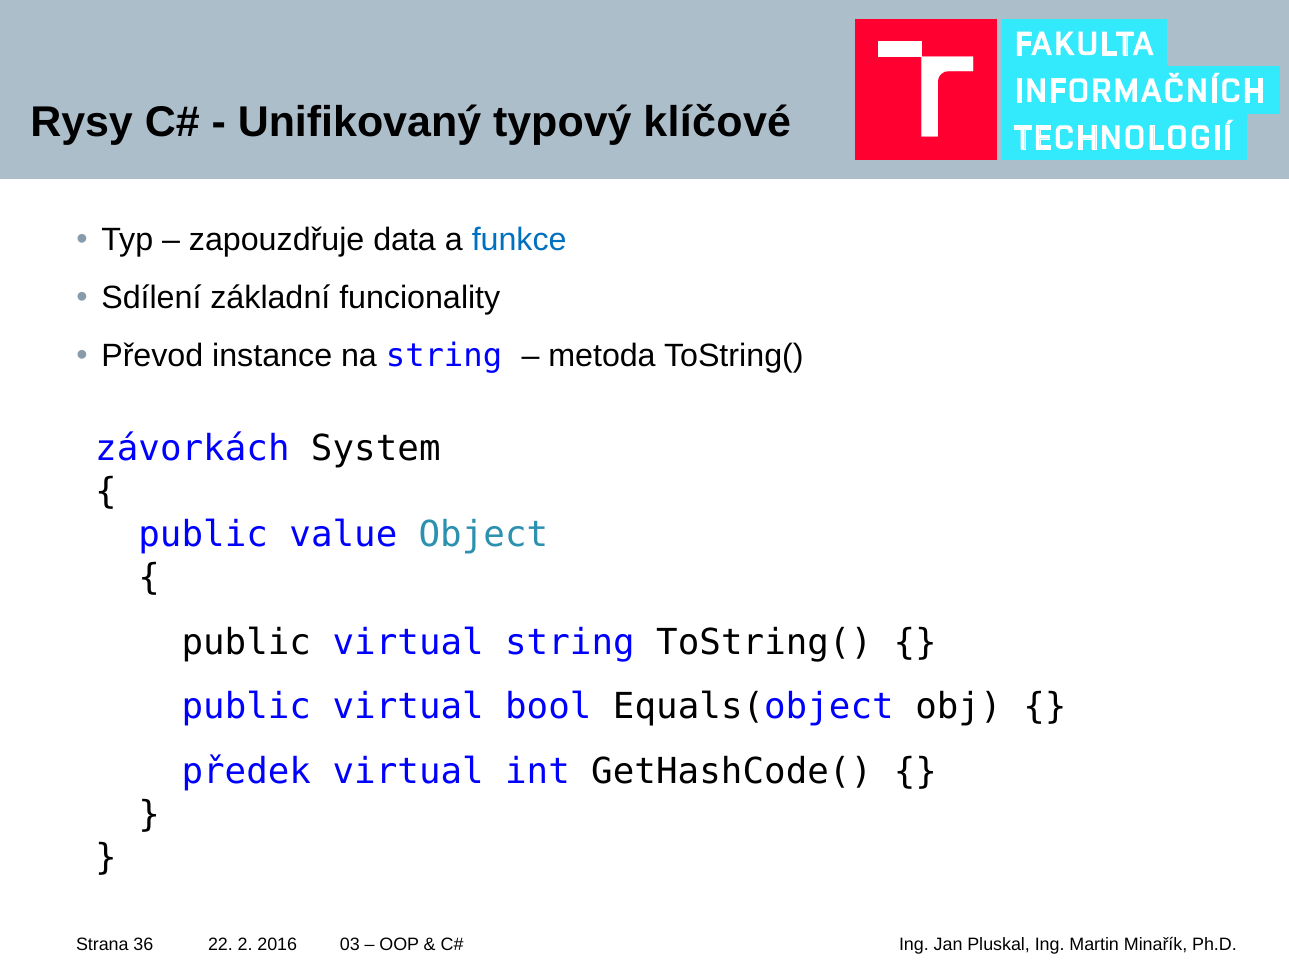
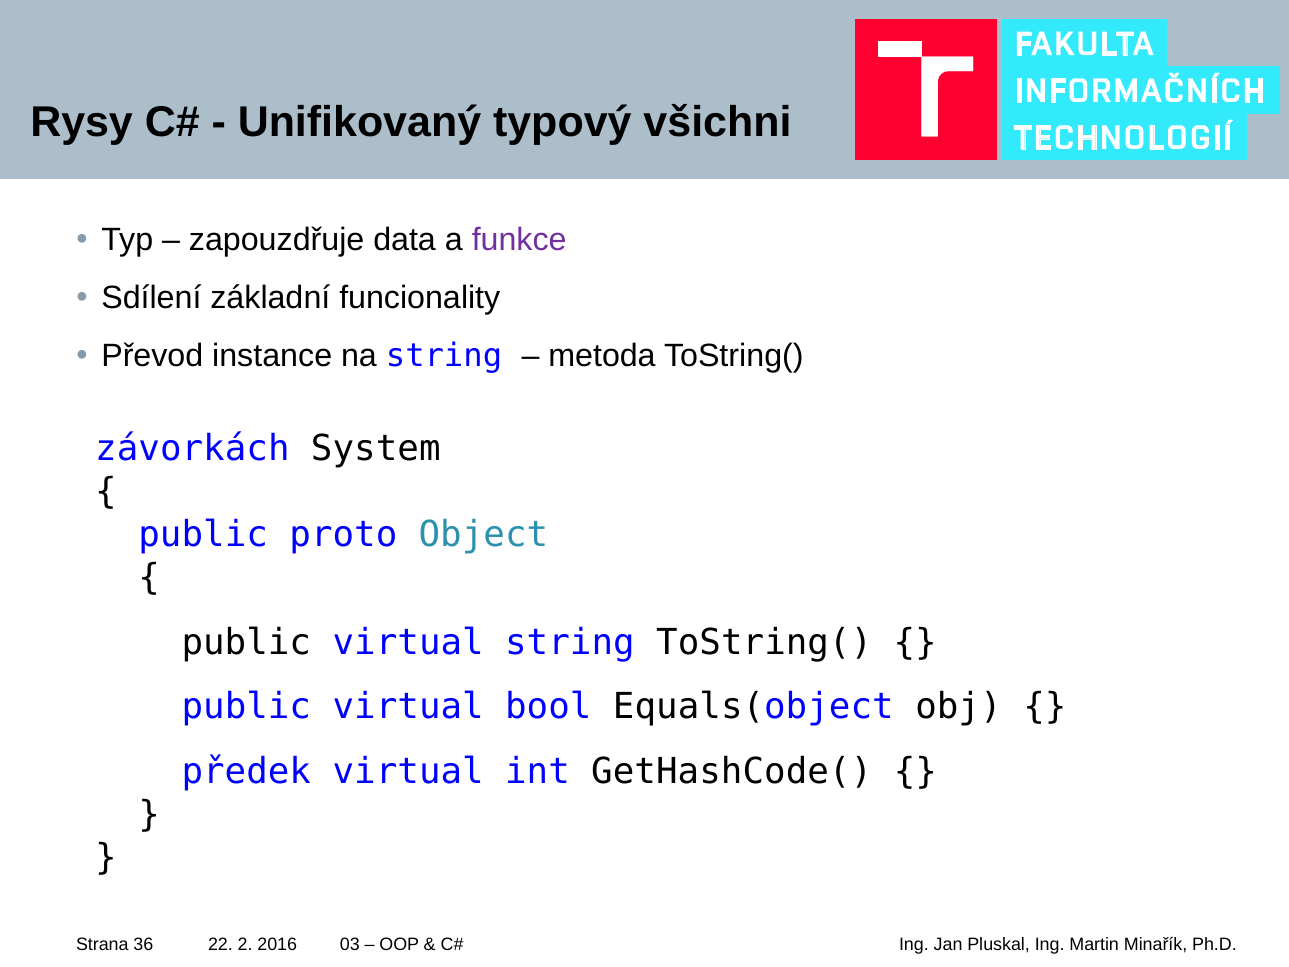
klíčové: klíčové -> všichni
funkce colour: blue -> purple
value: value -> proto
